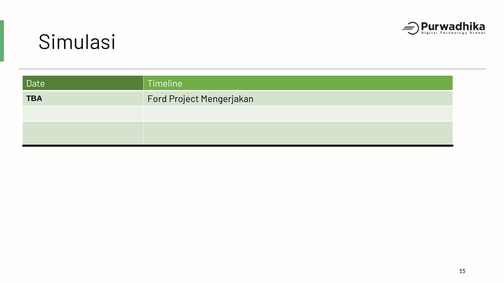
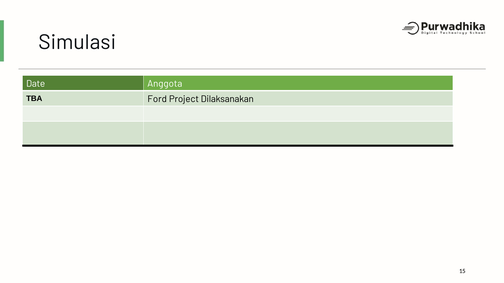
Timeline: Timeline -> Anggota
Mengerjakan: Mengerjakan -> Dilaksanakan
